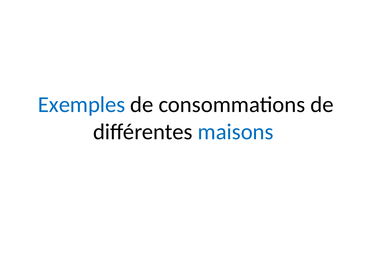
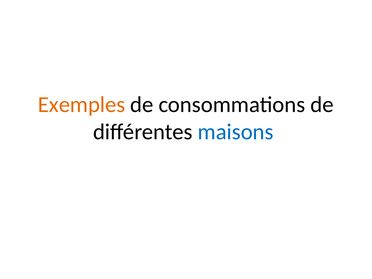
Exemples colour: blue -> orange
